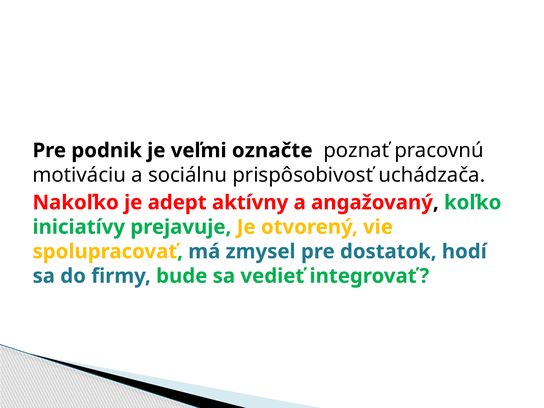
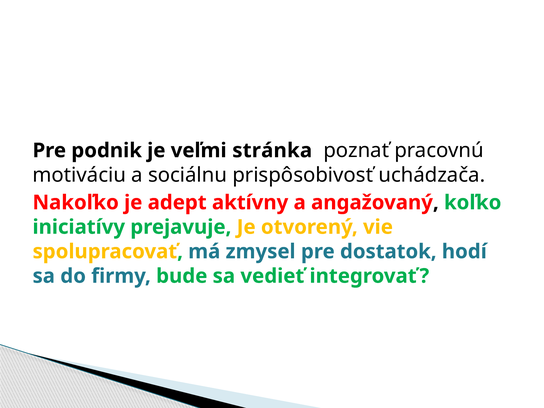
označte: označte -> stránka
